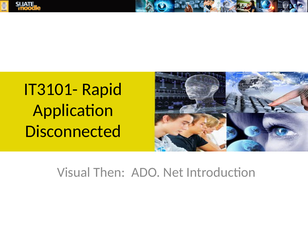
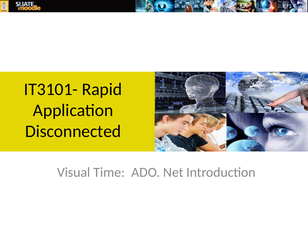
Then: Then -> Time
